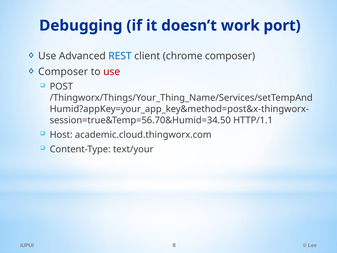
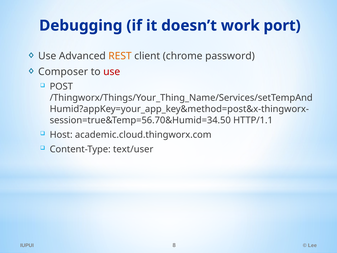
REST colour: blue -> orange
chrome composer: composer -> password
text/your: text/your -> text/user
